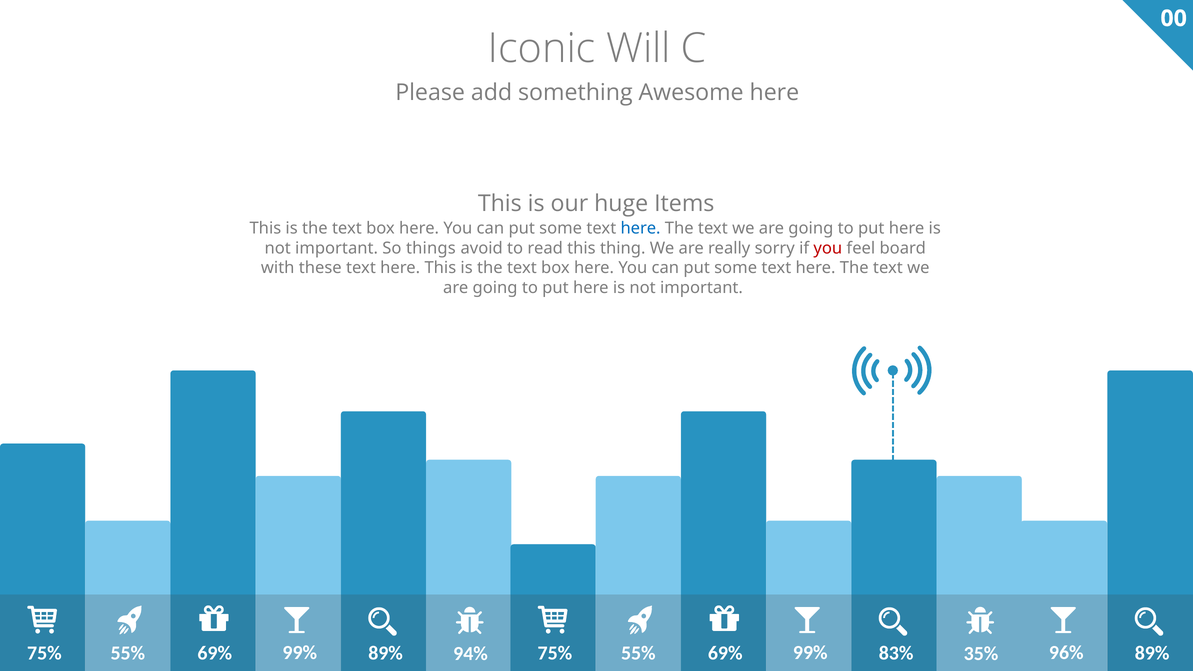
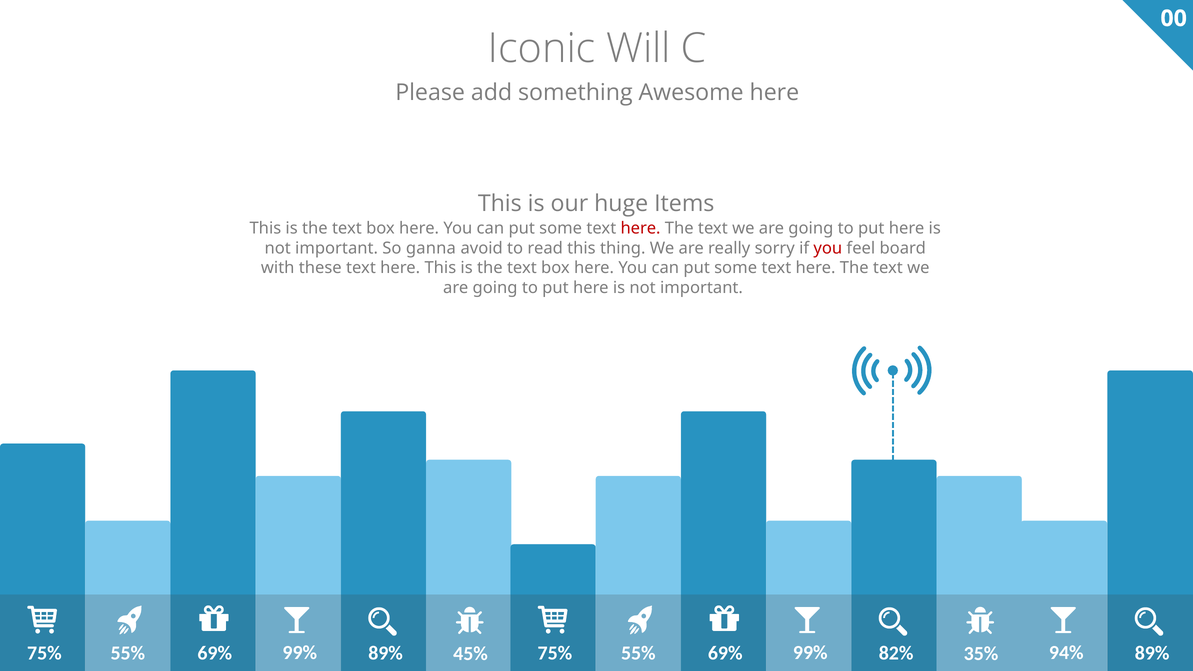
here at (641, 228) colour: blue -> red
things: things -> ganna
94%: 94% -> 45%
83%: 83% -> 82%
96%: 96% -> 94%
